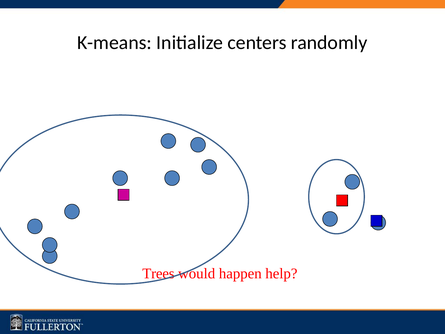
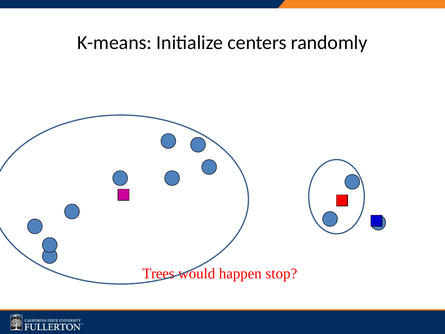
help: help -> stop
